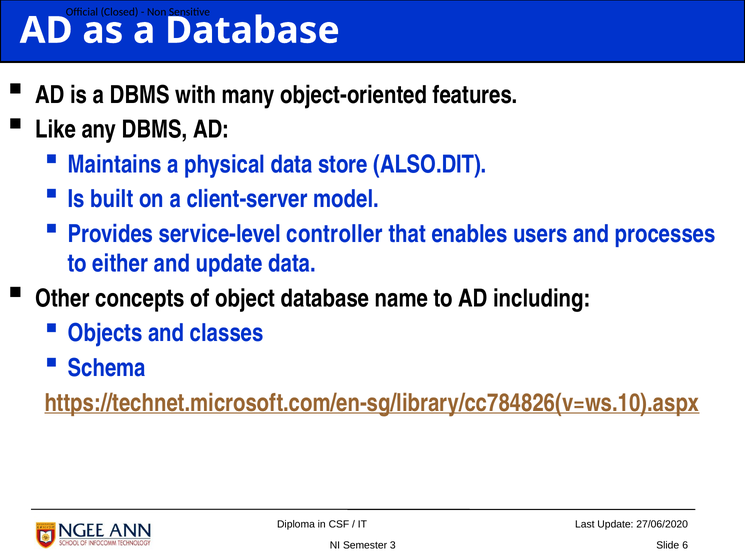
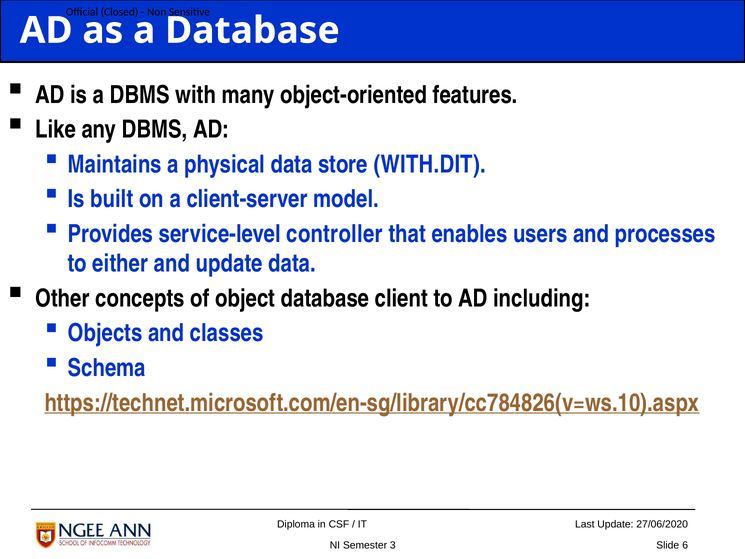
ALSO.DIT: ALSO.DIT -> WITH.DIT
name: name -> client
